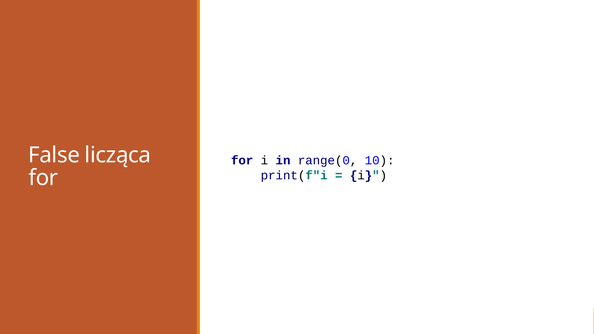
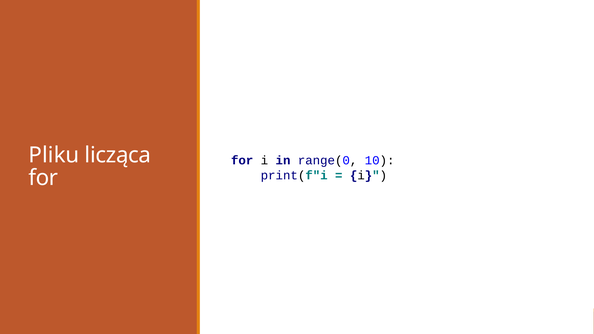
False: False -> Pliku
